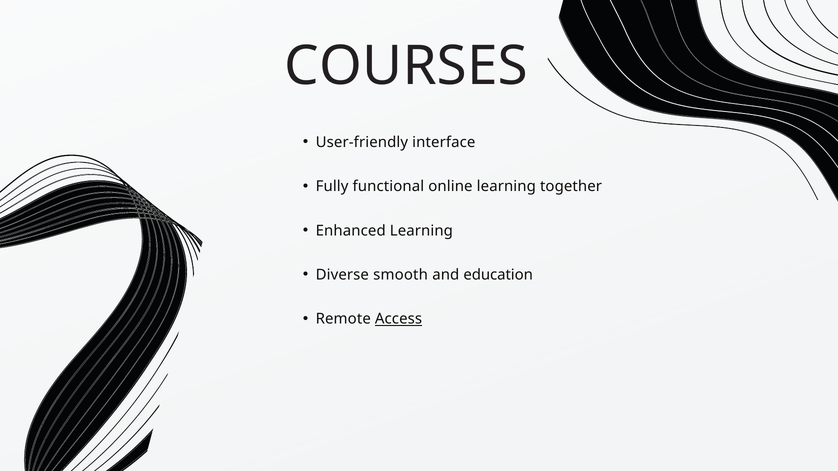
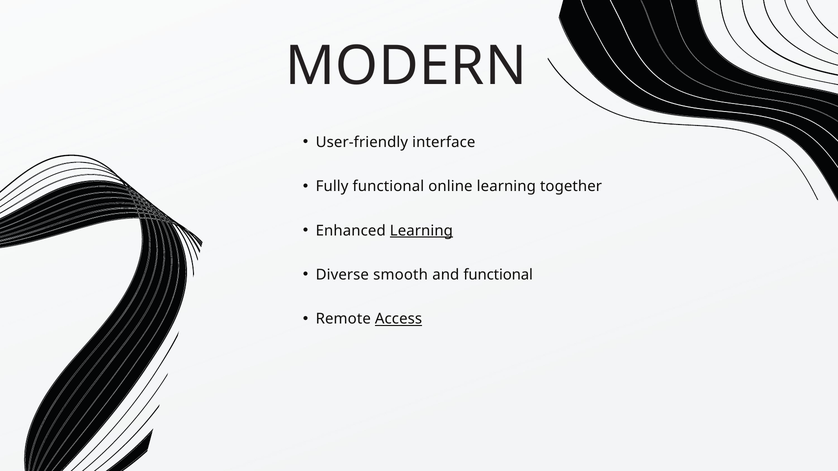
COURSES: COURSES -> MODERN
Learning at (421, 231) underline: none -> present
and education: education -> functional
